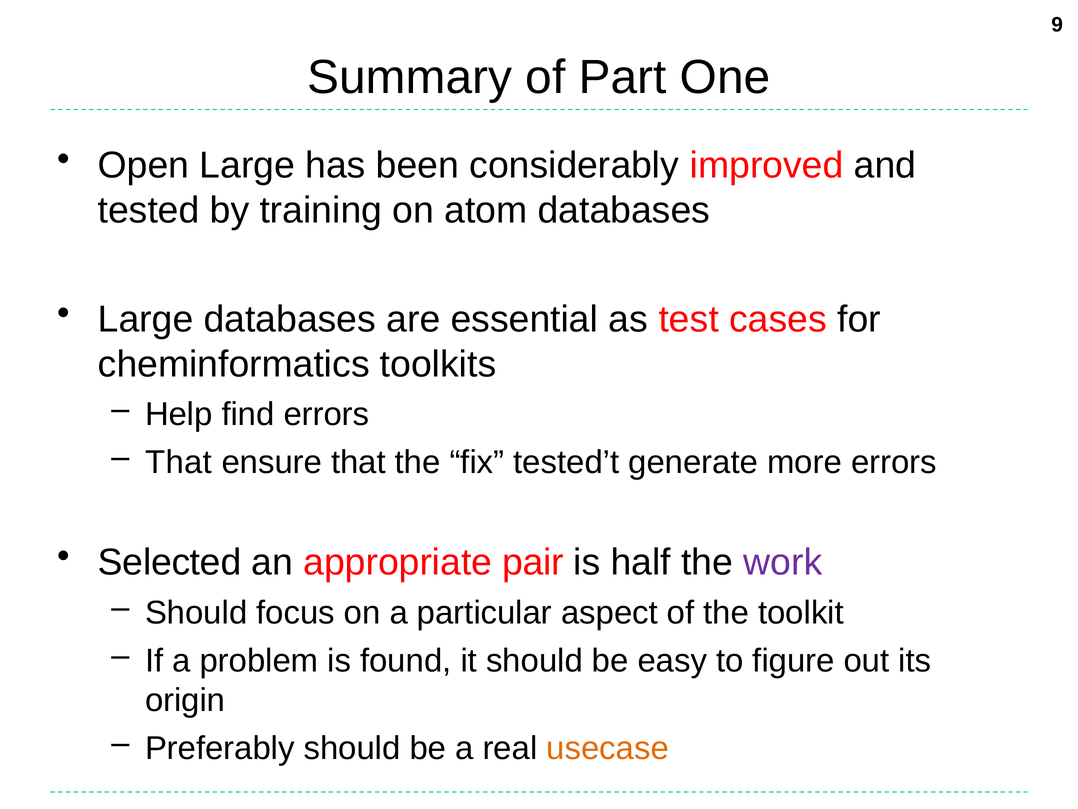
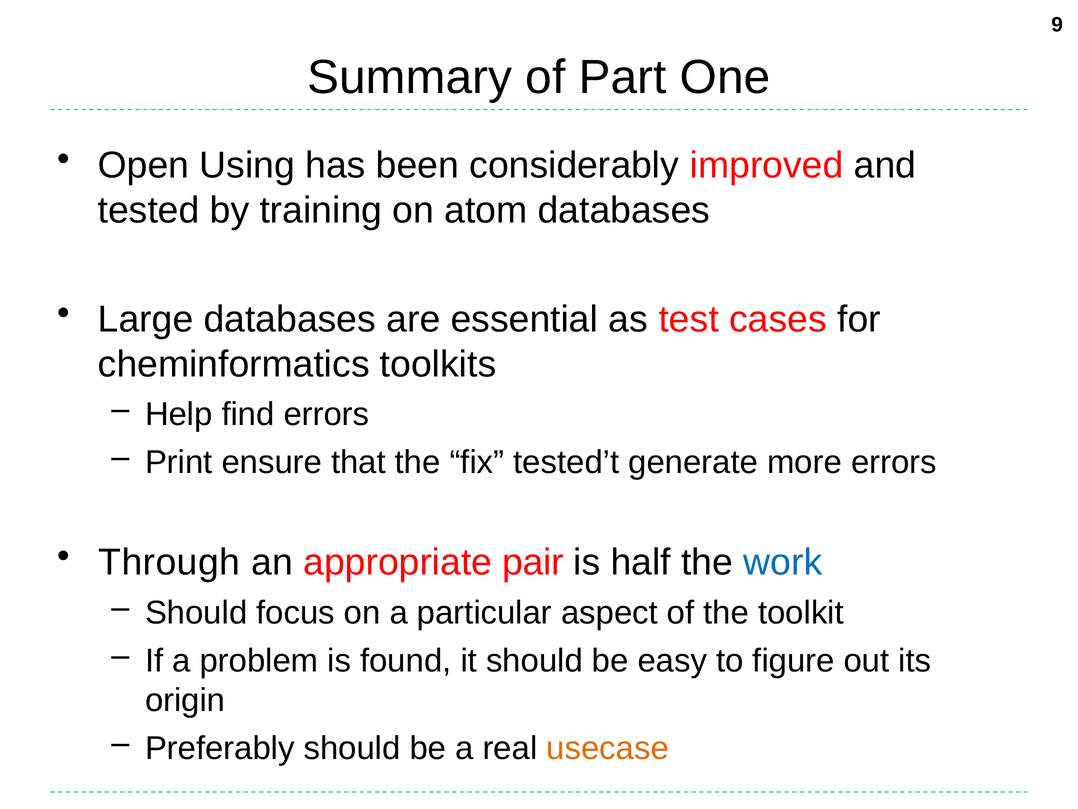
Open Large: Large -> Using
That at (179, 462): That -> Print
Selected: Selected -> Through
work colour: purple -> blue
